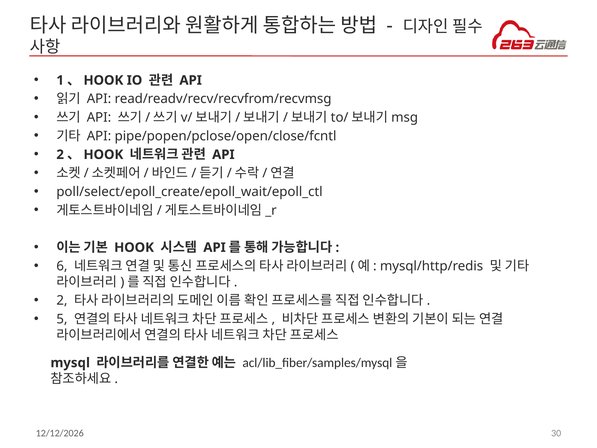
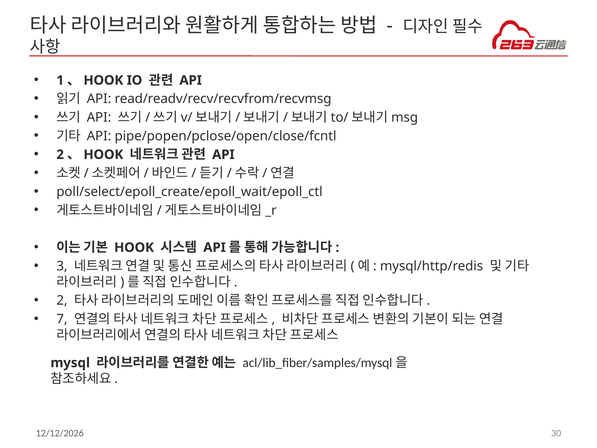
6: 6 -> 3
5: 5 -> 7
